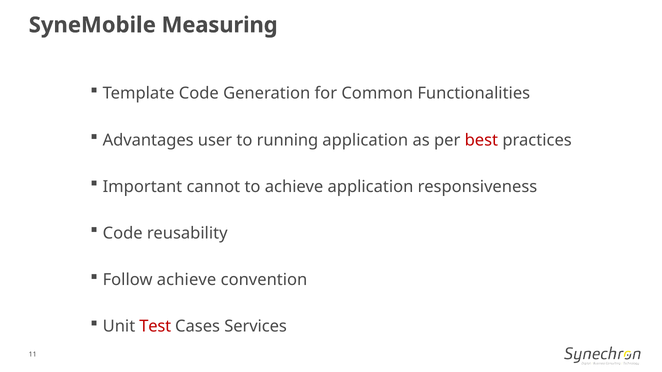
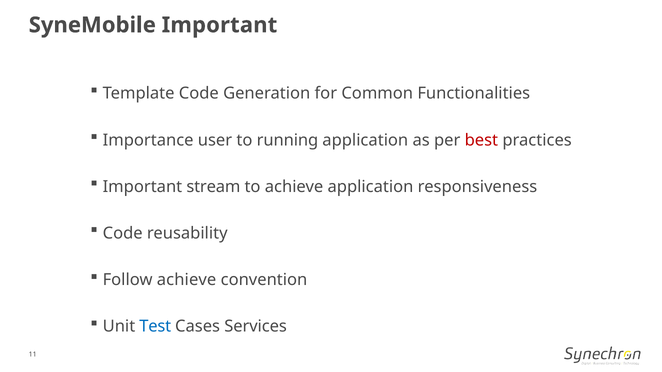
SyneMobile Measuring: Measuring -> Important
Advantages: Advantages -> Importance
cannot: cannot -> stream
Test colour: red -> blue
